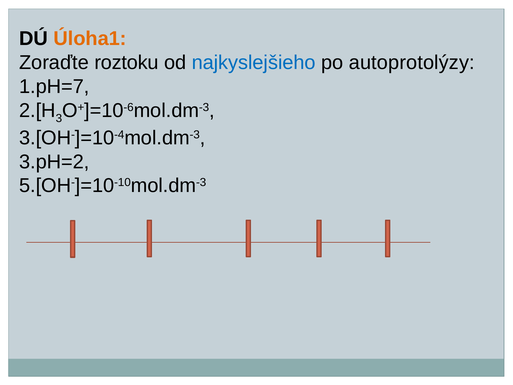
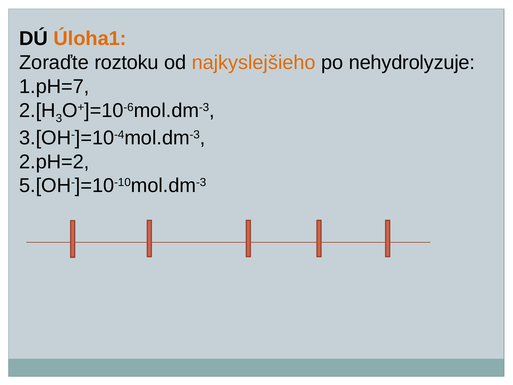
najkyslejšieho colour: blue -> orange
autoprotolýzy: autoprotolýzy -> nehydrolyzuje
3.pH=2: 3.pH=2 -> 2.pH=2
